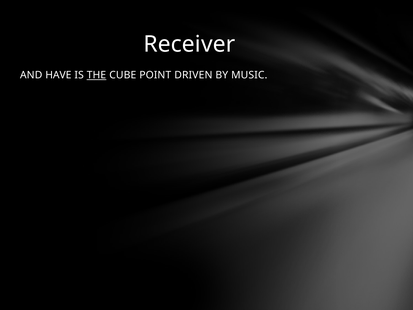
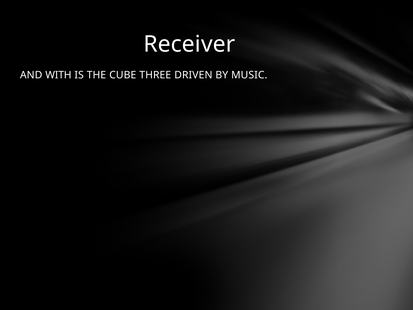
HAVE: HAVE -> WITH
THE underline: present -> none
POINT: POINT -> THREE
